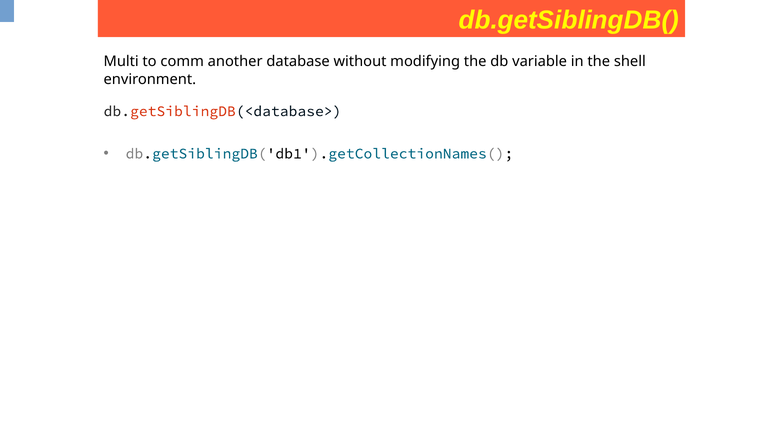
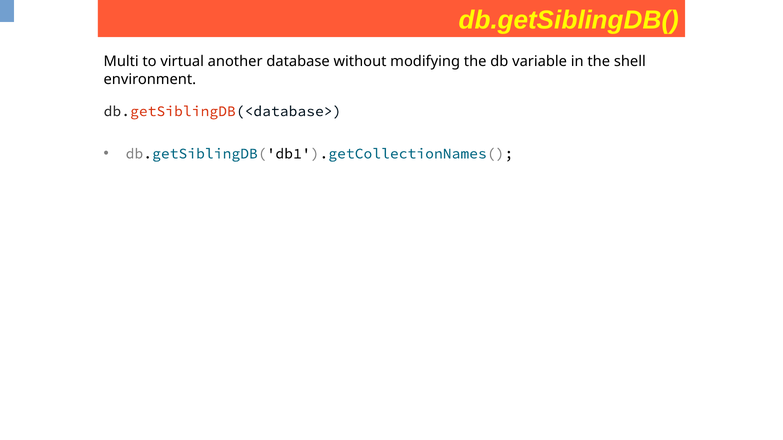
comm: comm -> virtual
